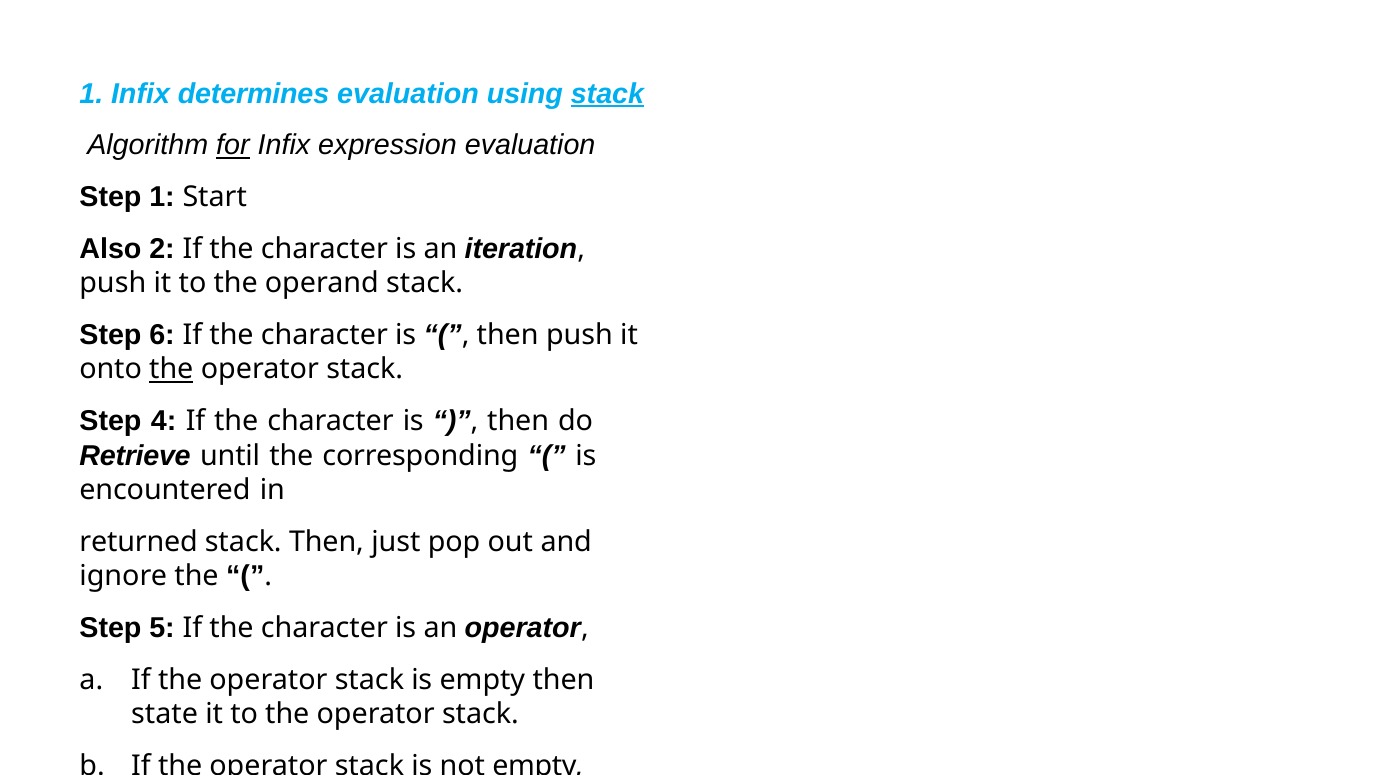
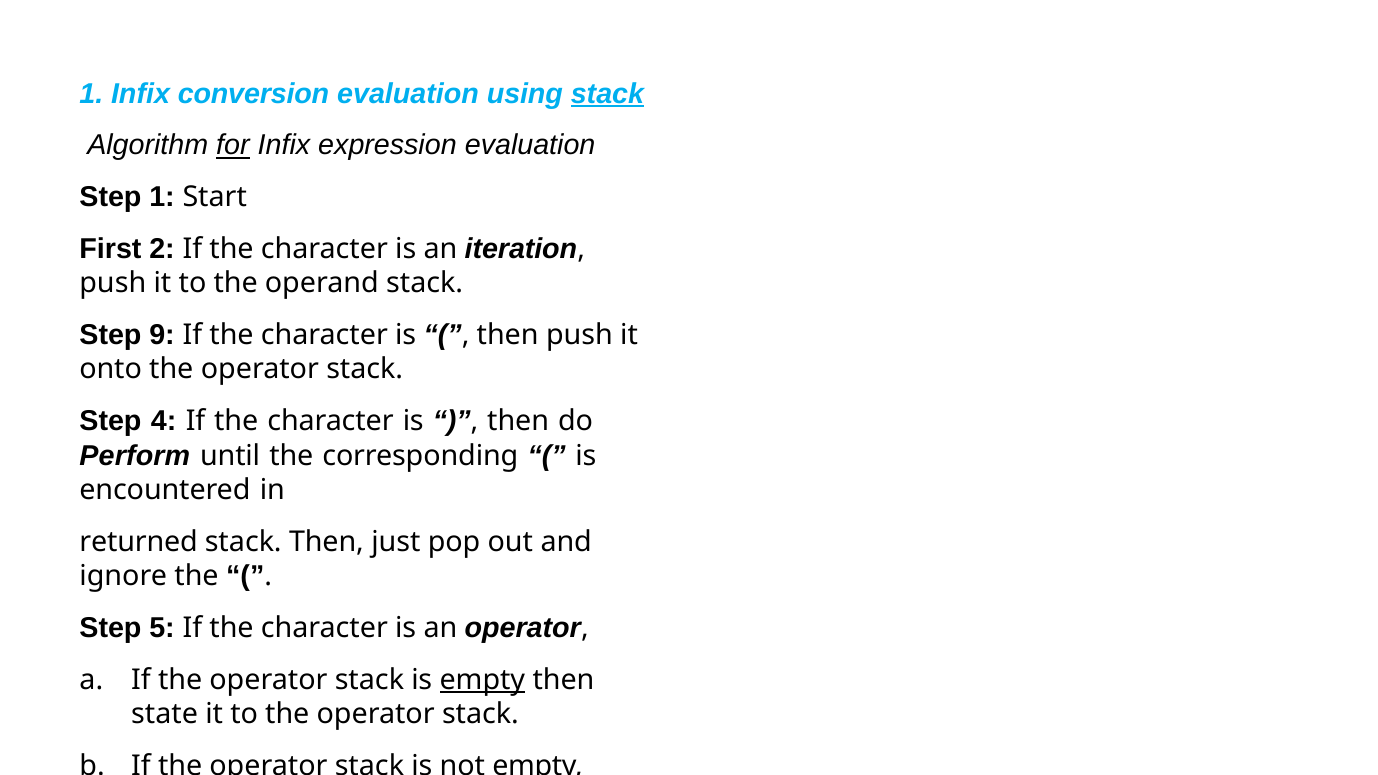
determines: determines -> conversion
Also: Also -> First
6: 6 -> 9
the at (171, 369) underline: present -> none
Retrieve: Retrieve -> Perform
empty at (482, 680) underline: none -> present
